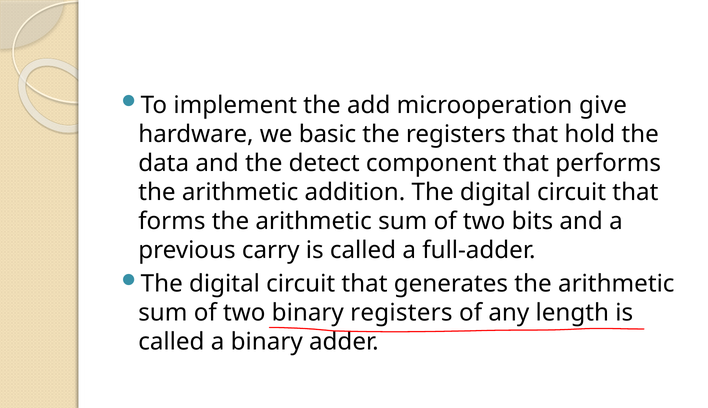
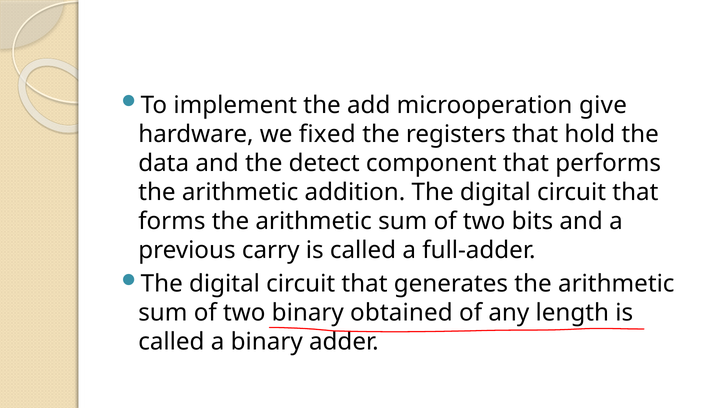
basic: basic -> fixed
binary registers: registers -> obtained
